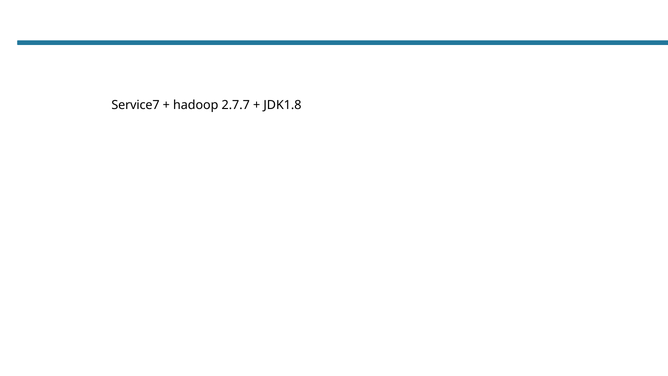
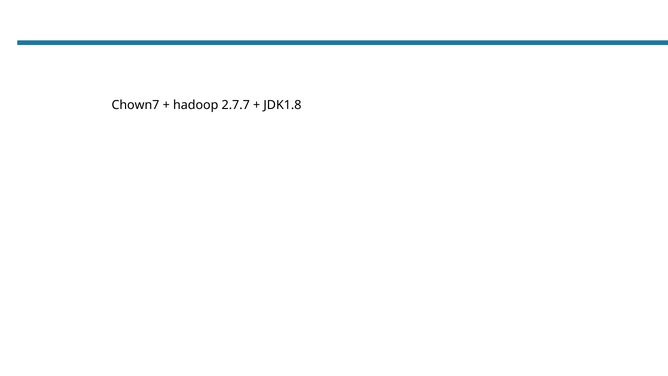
Service7: Service7 -> Chown7
